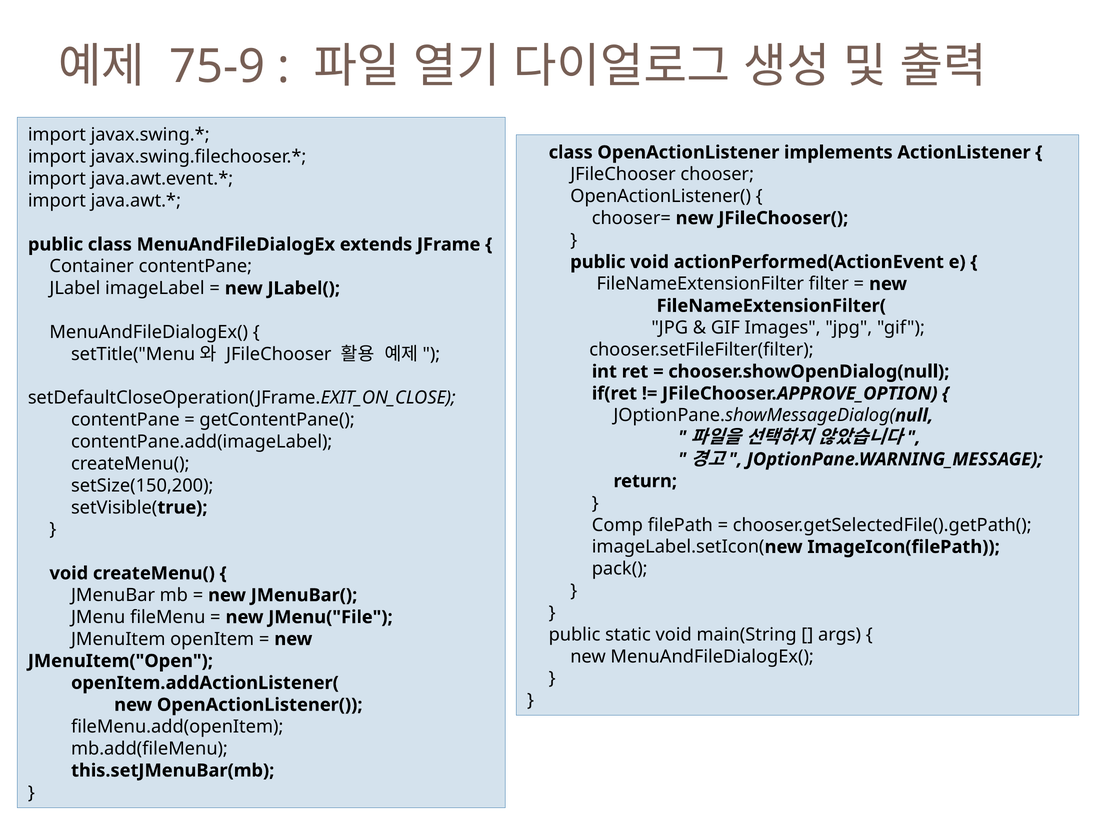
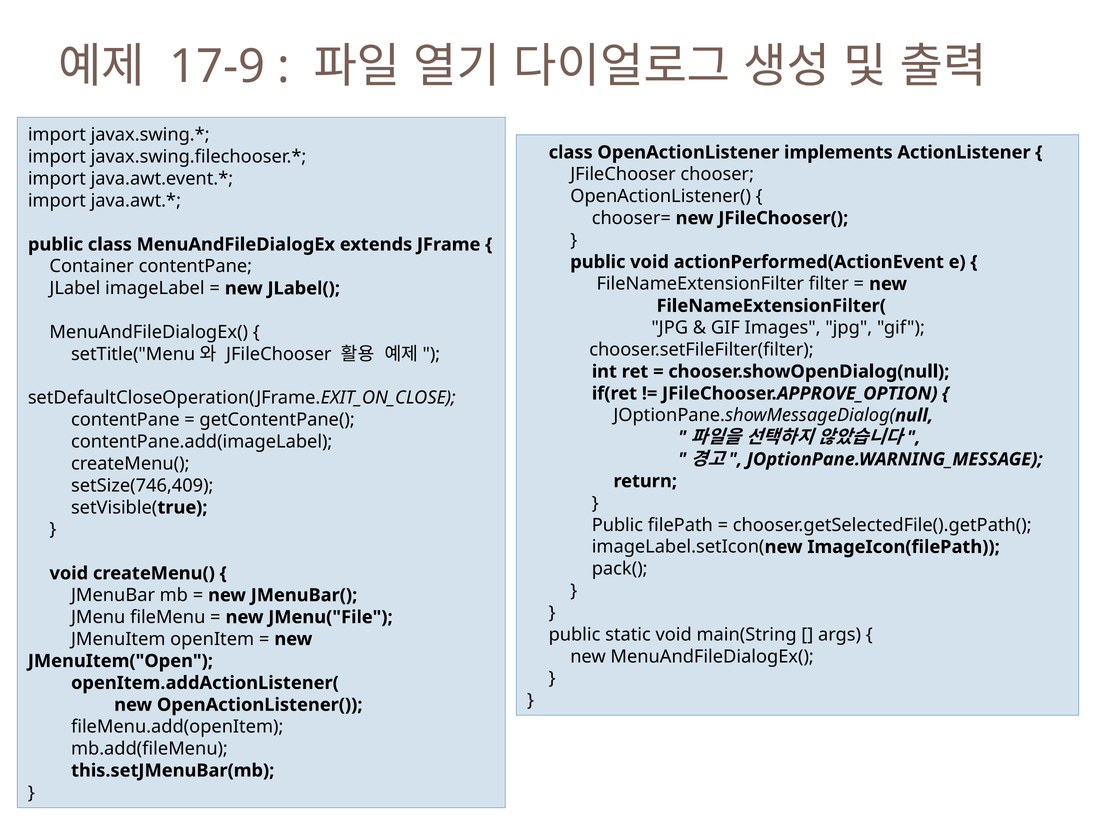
75-9: 75-9 -> 17-9
setSize(150,200: setSize(150,200 -> setSize(746,409
Comp at (617, 525): Comp -> Public
